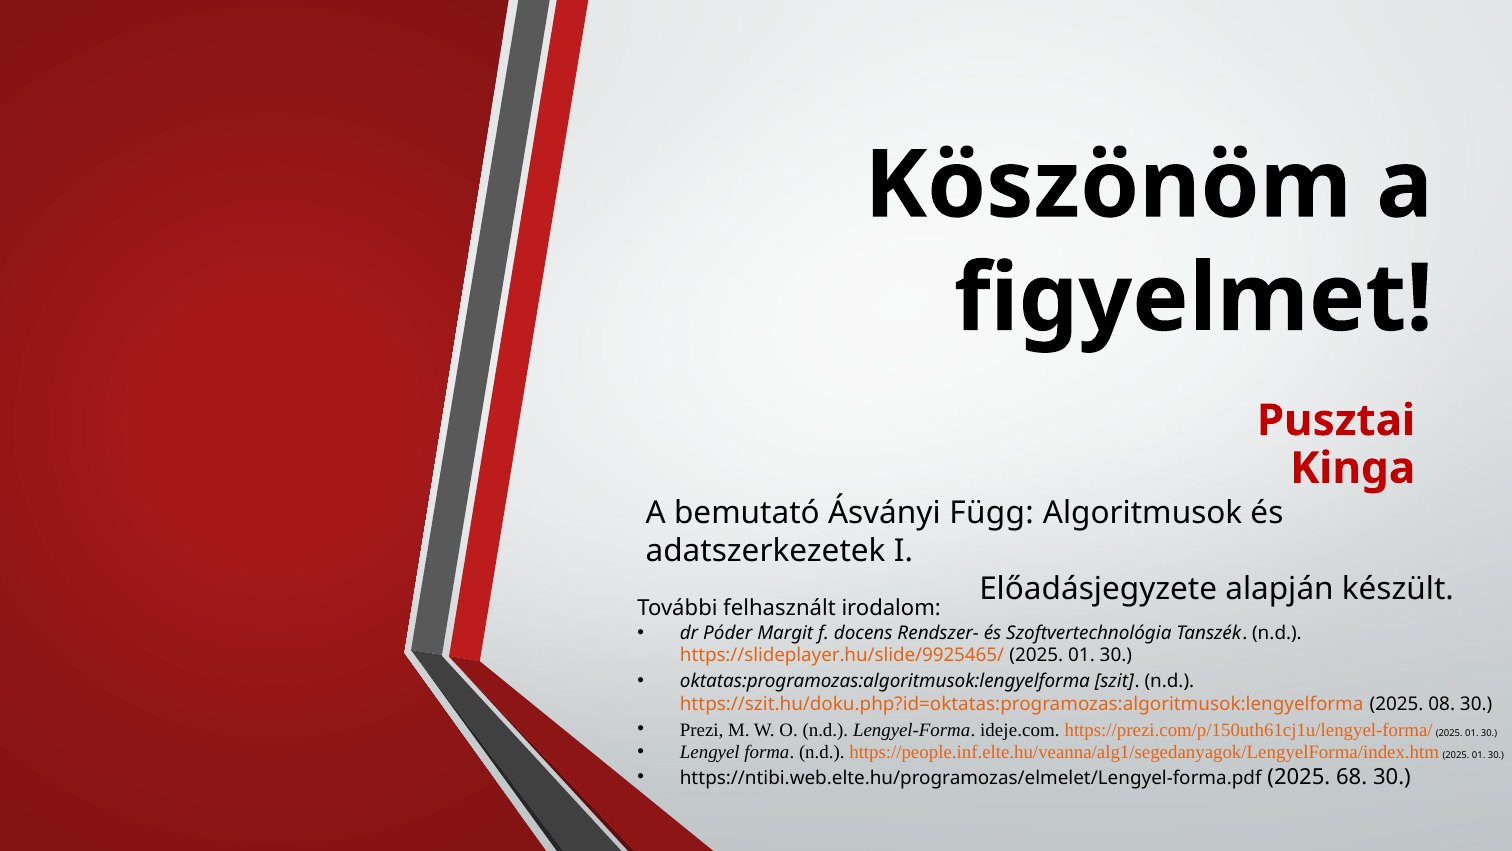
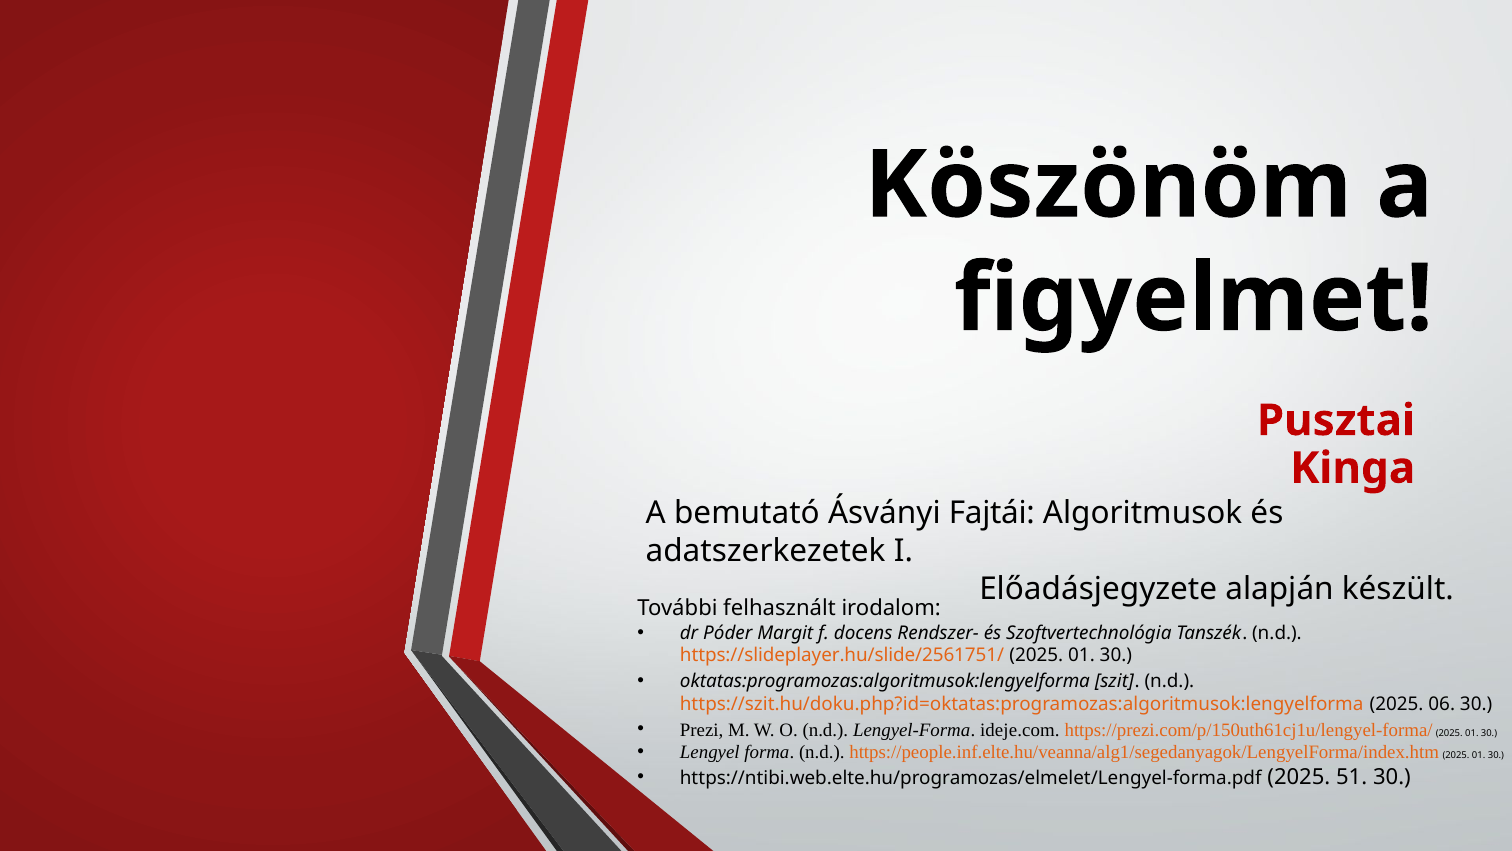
Függ: Függ -> Fajtái
https://slideplayer.hu/slide/9925465/: https://slideplayer.hu/slide/9925465/ -> https://slideplayer.hu/slide/2561751/
08: 08 -> 06
68: 68 -> 51
